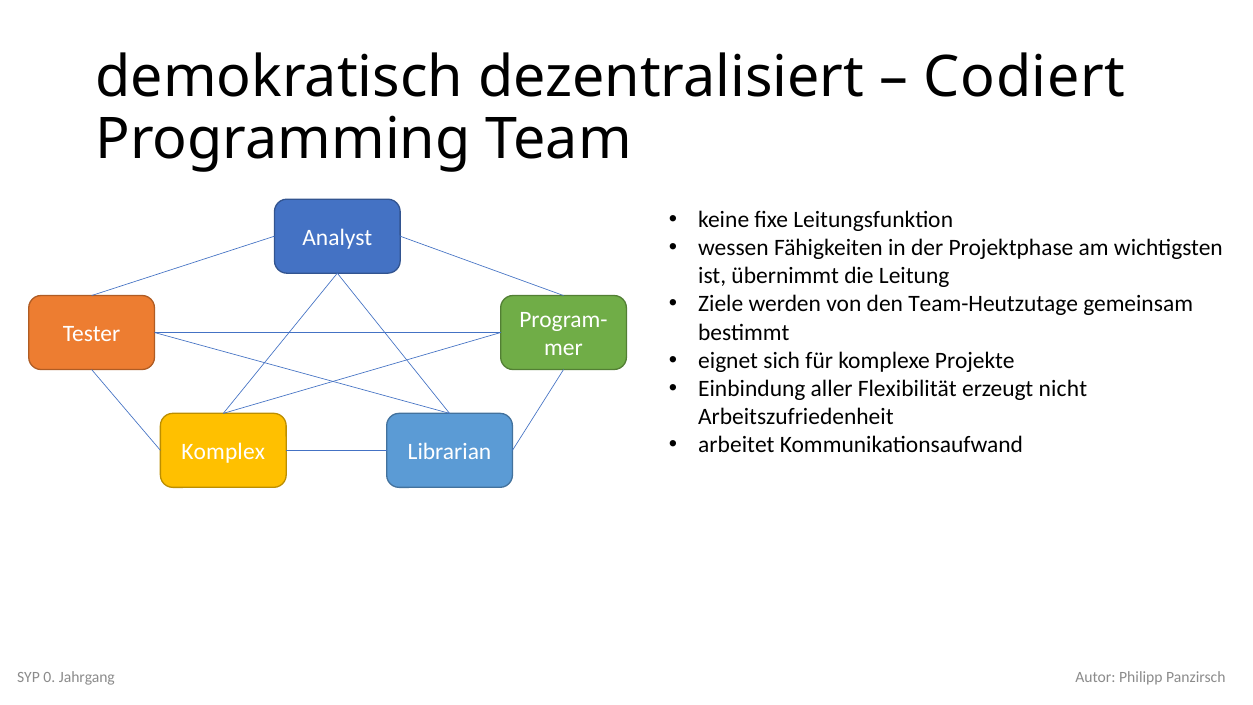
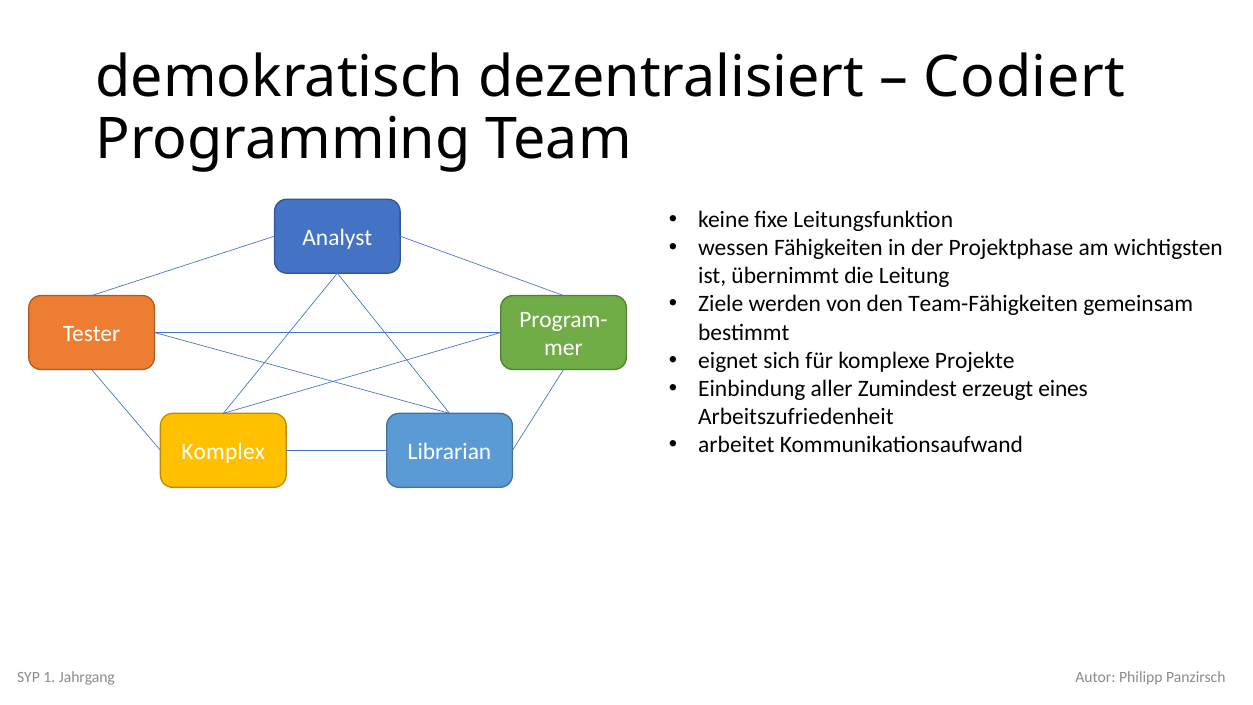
Team-Heutzutage: Team-Heutzutage -> Team-Fähigkeiten
Flexibilität: Flexibilität -> Zumindest
nicht: nicht -> eines
0: 0 -> 1
